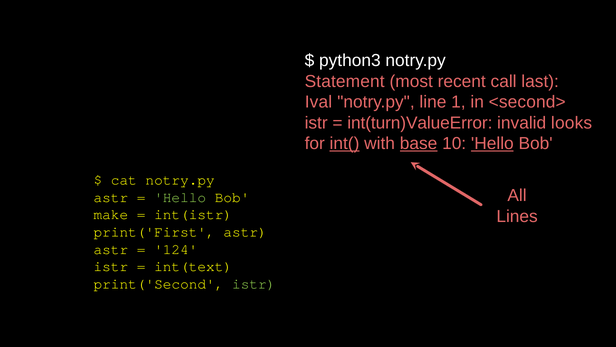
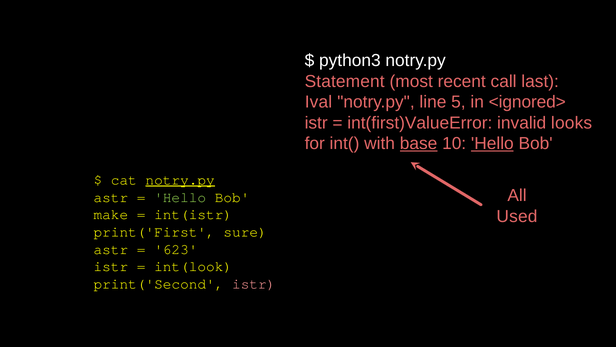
1: 1 -> 5
<second>: <second> -> <ignored>
int(turn)ValueError: int(turn)ValueError -> int(first)ValueError
int( underline: present -> none
notry.py at (180, 180) underline: none -> present
Lines: Lines -> Used
print('First astr: astr -> sure
124: 124 -> 623
int(text: int(text -> int(look
istr at (254, 284) colour: light green -> pink
